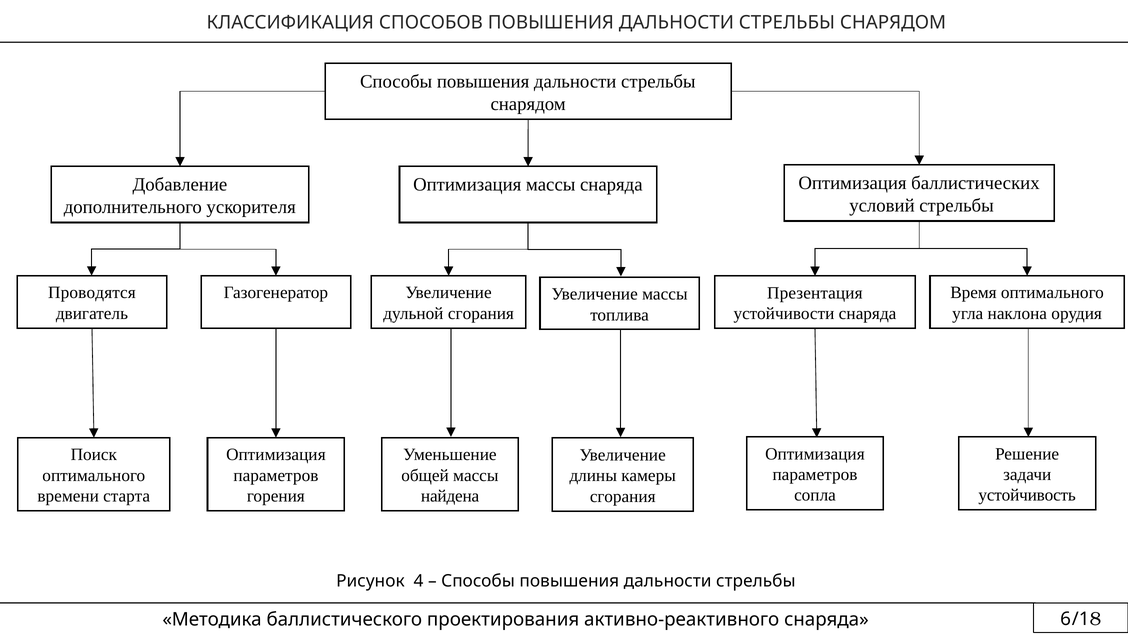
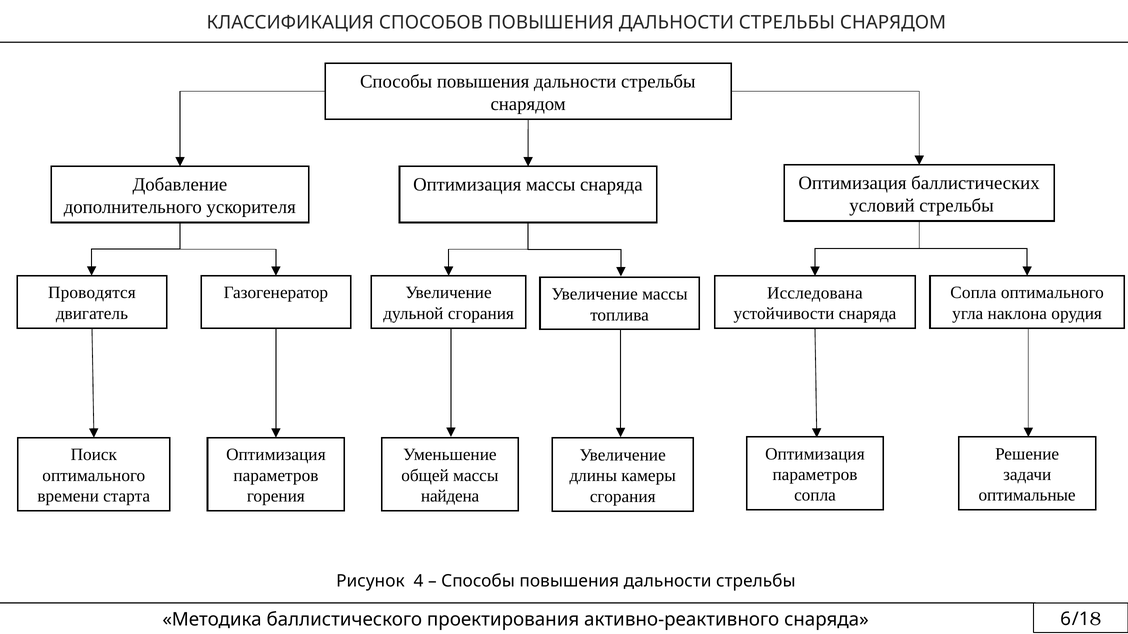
Презентация: Презентация -> Исследована
Время at (973, 293): Время -> Сопла
устойчивость: устойчивость -> оптимальные
